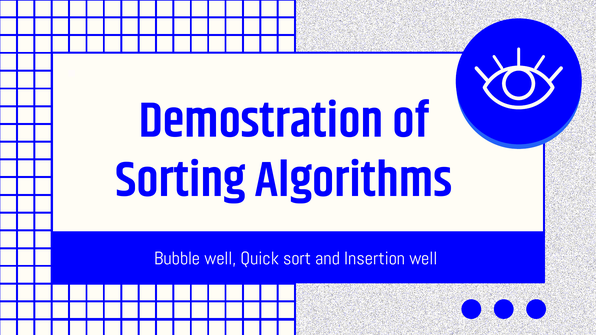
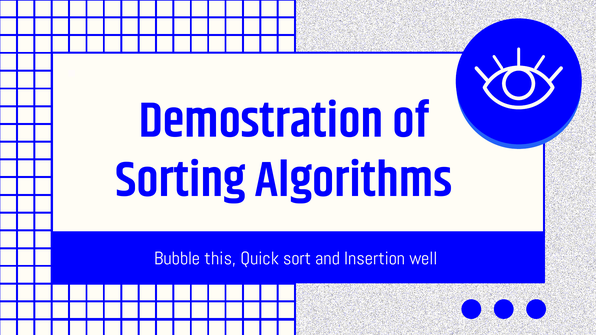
Bubble well: well -> this
